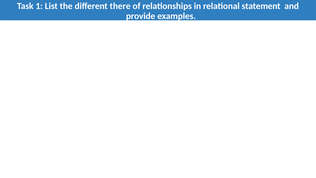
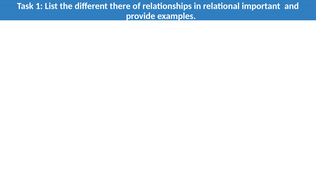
statement: statement -> important
